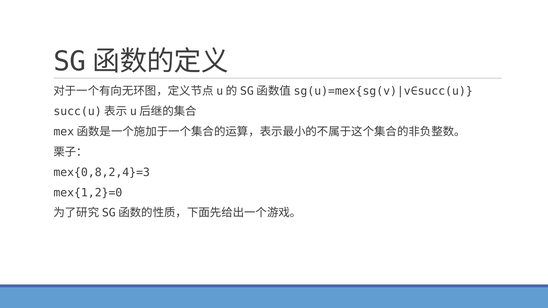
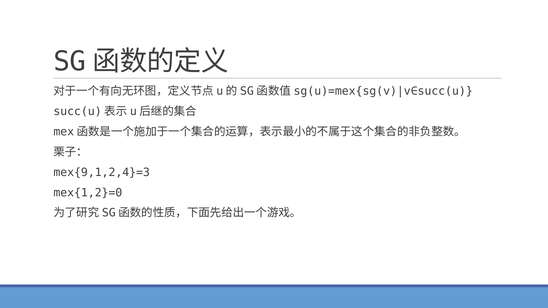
mex{0,8,2,4}=3: mex{0,8,2,4}=3 -> mex{9,1,2,4}=3
